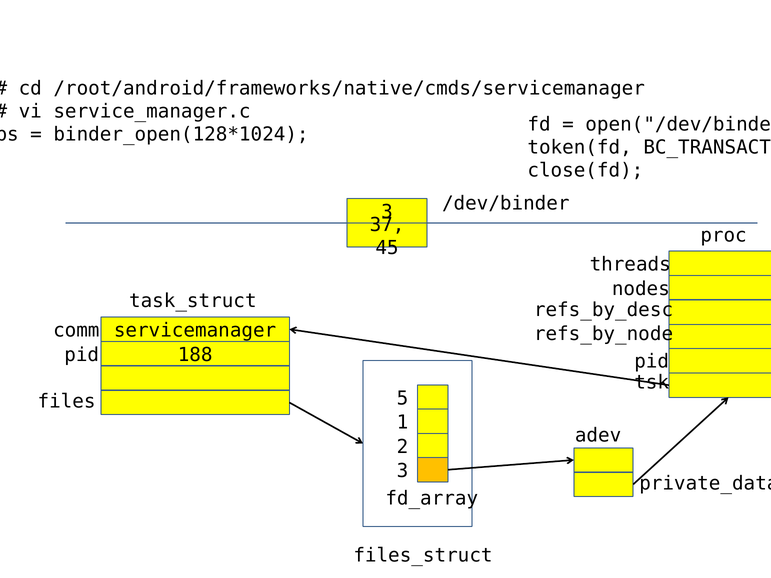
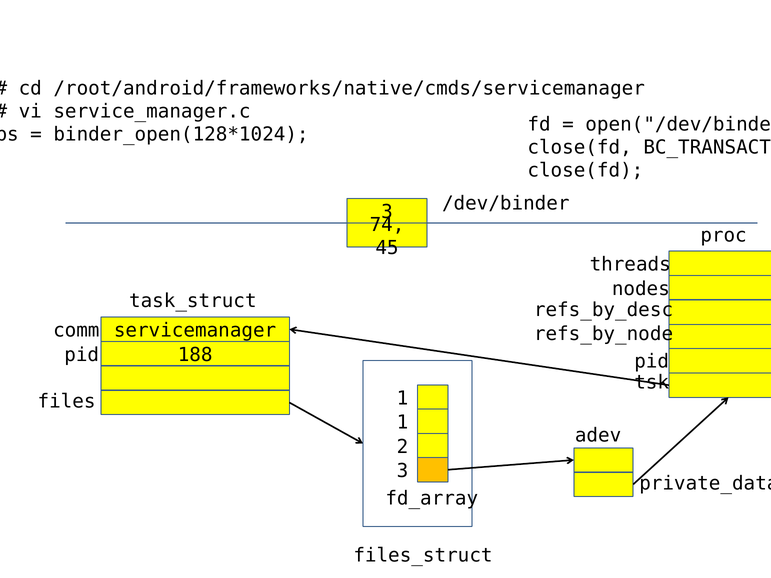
token(fd at (580, 148): token(fd -> close(fd
37: 37 -> 74
files 5: 5 -> 1
